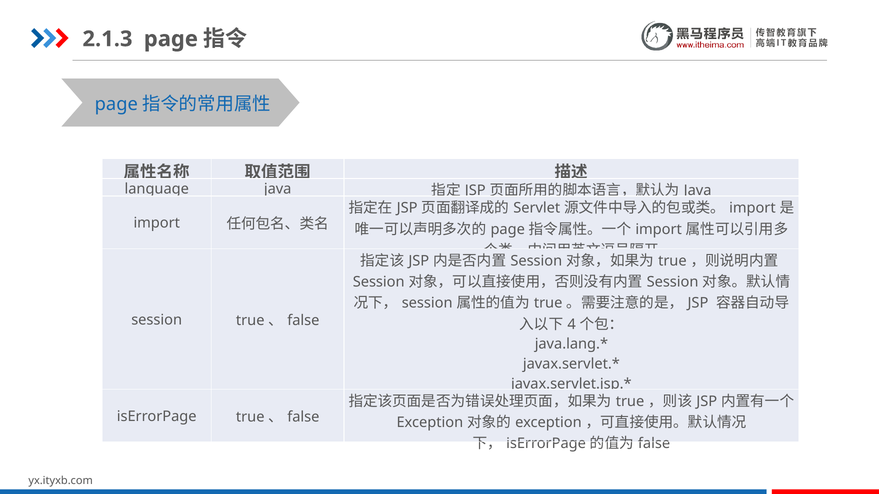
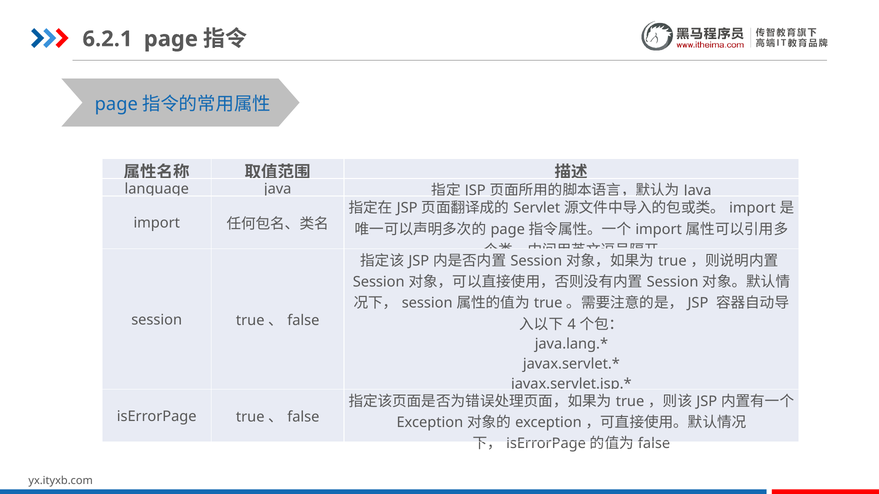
2.1.3: 2.1.3 -> 6.2.1
